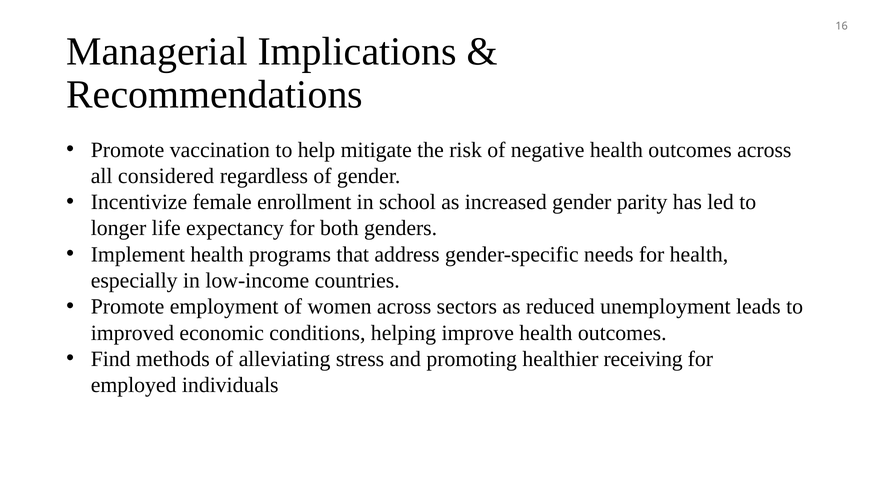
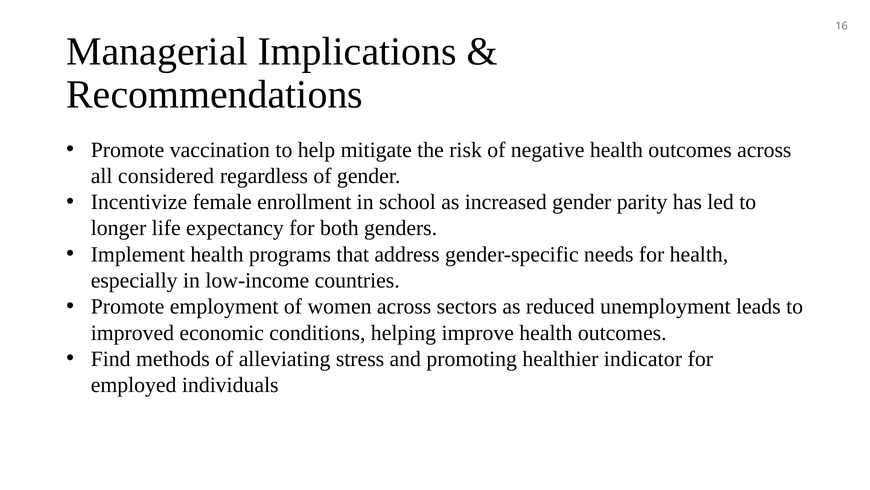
receiving: receiving -> indicator
